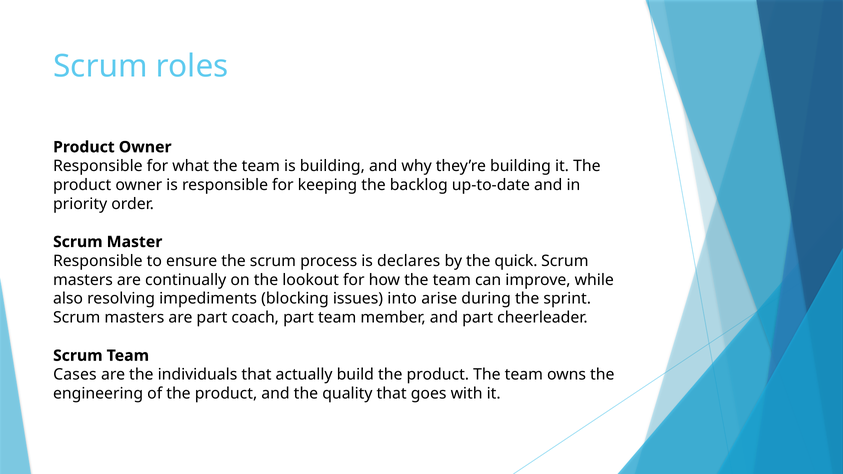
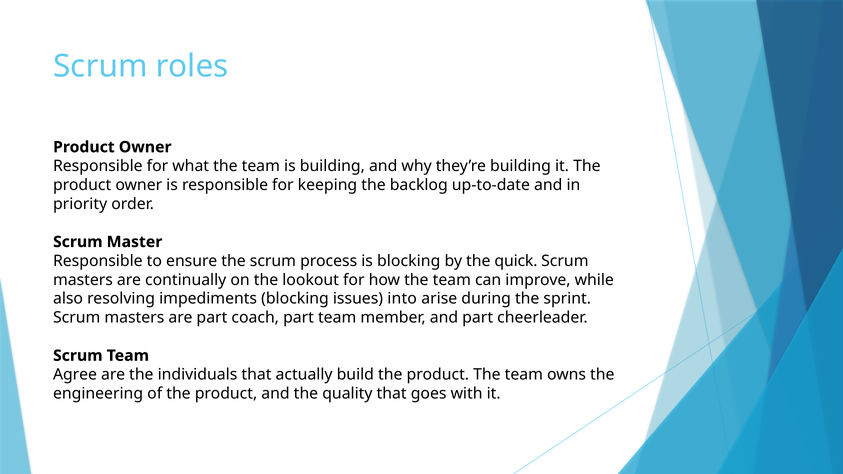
is declares: declares -> blocking
Cases: Cases -> Agree
